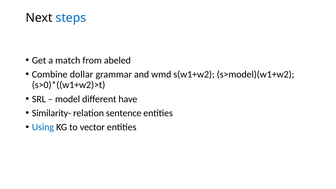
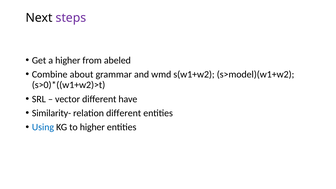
steps colour: blue -> purple
a match: match -> higher
dollar: dollar -> about
model: model -> vector
relation sentence: sentence -> different
to vector: vector -> higher
